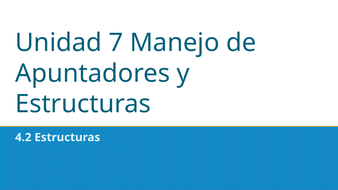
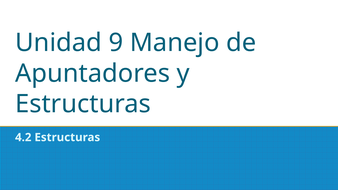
7: 7 -> 9
